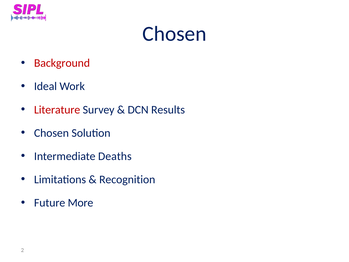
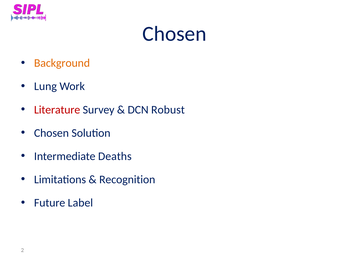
Background colour: red -> orange
Ideal: Ideal -> Lung
Results: Results -> Robust
More: More -> Label
